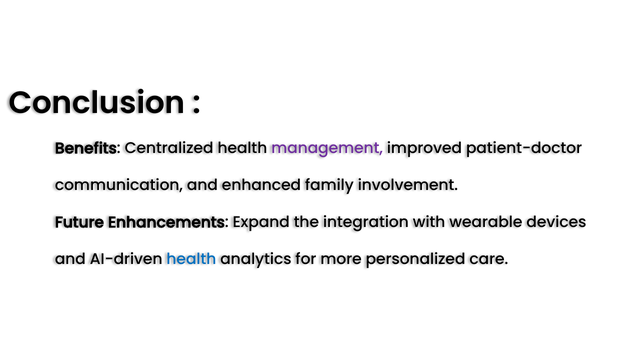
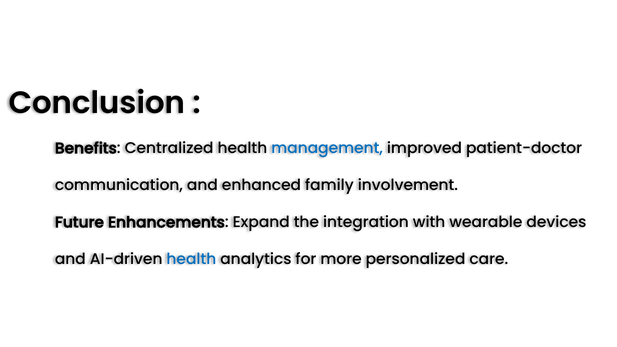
management colour: purple -> blue
